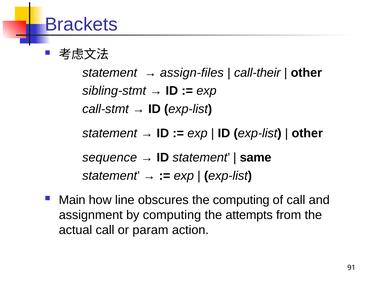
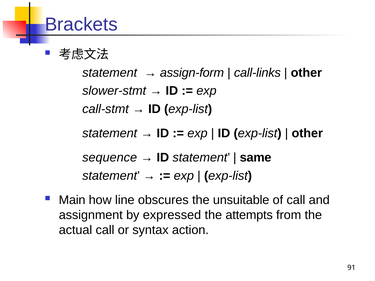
assign-files: assign-files -> assign-form
call-their: call-their -> call-links
sibling-stmt: sibling-stmt -> slower-stmt
the computing: computing -> unsuitable
by computing: computing -> expressed
param: param -> syntax
